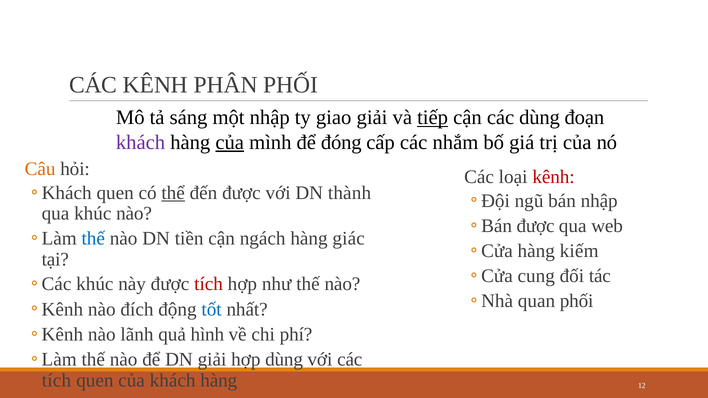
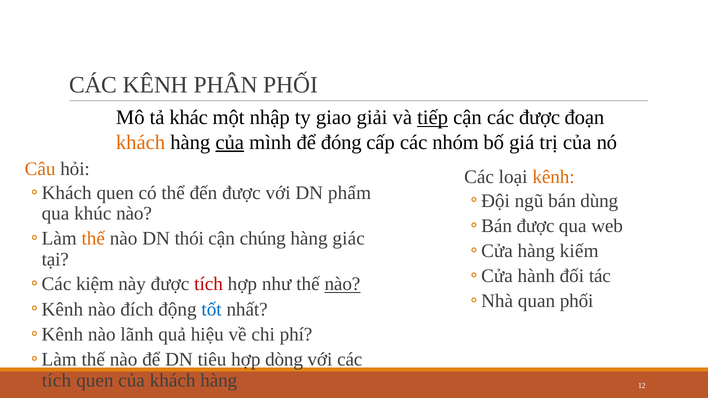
sáng: sáng -> khác
các dùng: dùng -> được
khách at (141, 143) colour: purple -> orange
nhắm: nhắm -> nhóm
kênh at (554, 177) colour: red -> orange
thể underline: present -> none
thành: thành -> phẩm
bán nhập: nhập -> dùng
thế at (93, 239) colour: blue -> orange
tiền: tiền -> thói
ngách: ngách -> chúng
cung: cung -> hành
khúc at (95, 284): khúc -> kiệm
nào at (342, 284) underline: none -> present
hình: hình -> hiệu
DN giải: giải -> tiêu
hợp dùng: dùng -> dòng
